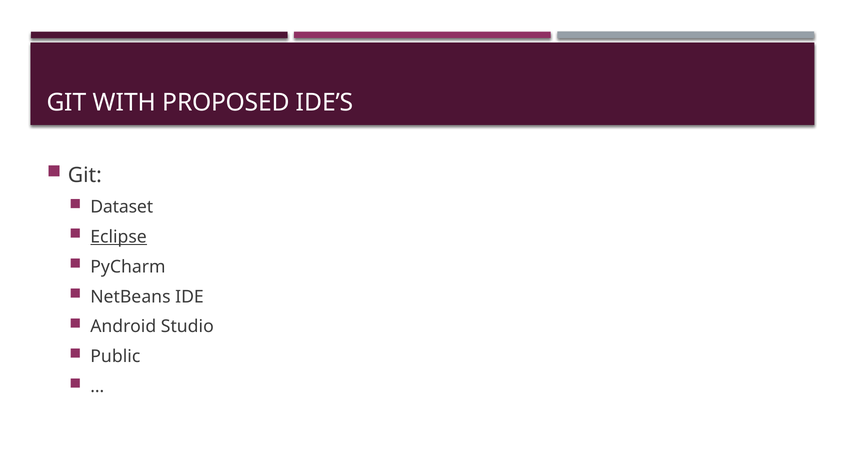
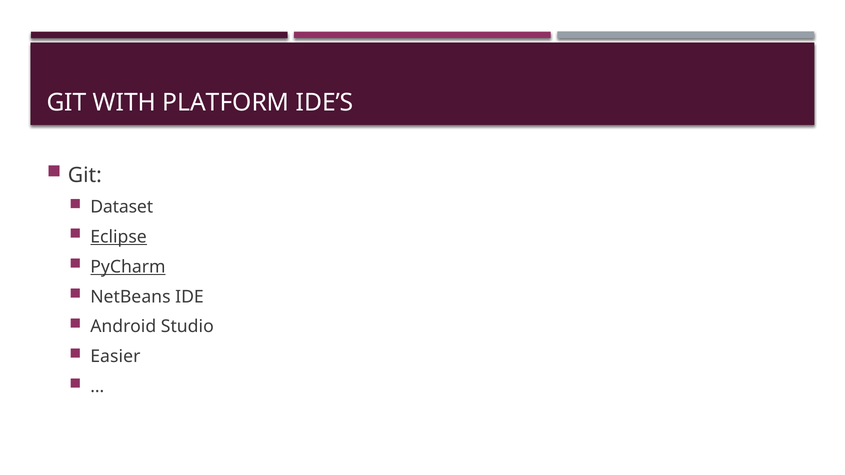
PROPOSED: PROPOSED -> PLATFORM
PyCharm underline: none -> present
Public: Public -> Easier
